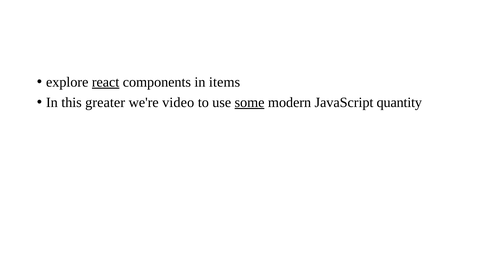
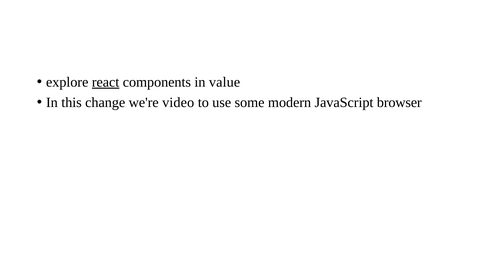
items: items -> value
greater: greater -> change
some underline: present -> none
quantity: quantity -> browser
